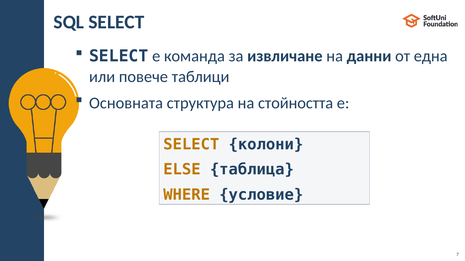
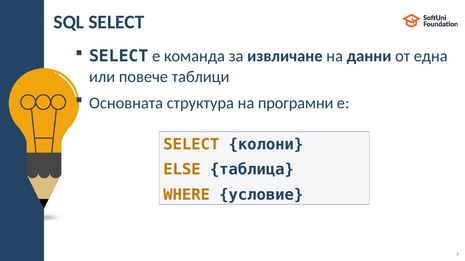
стойността: стойността -> програмни
